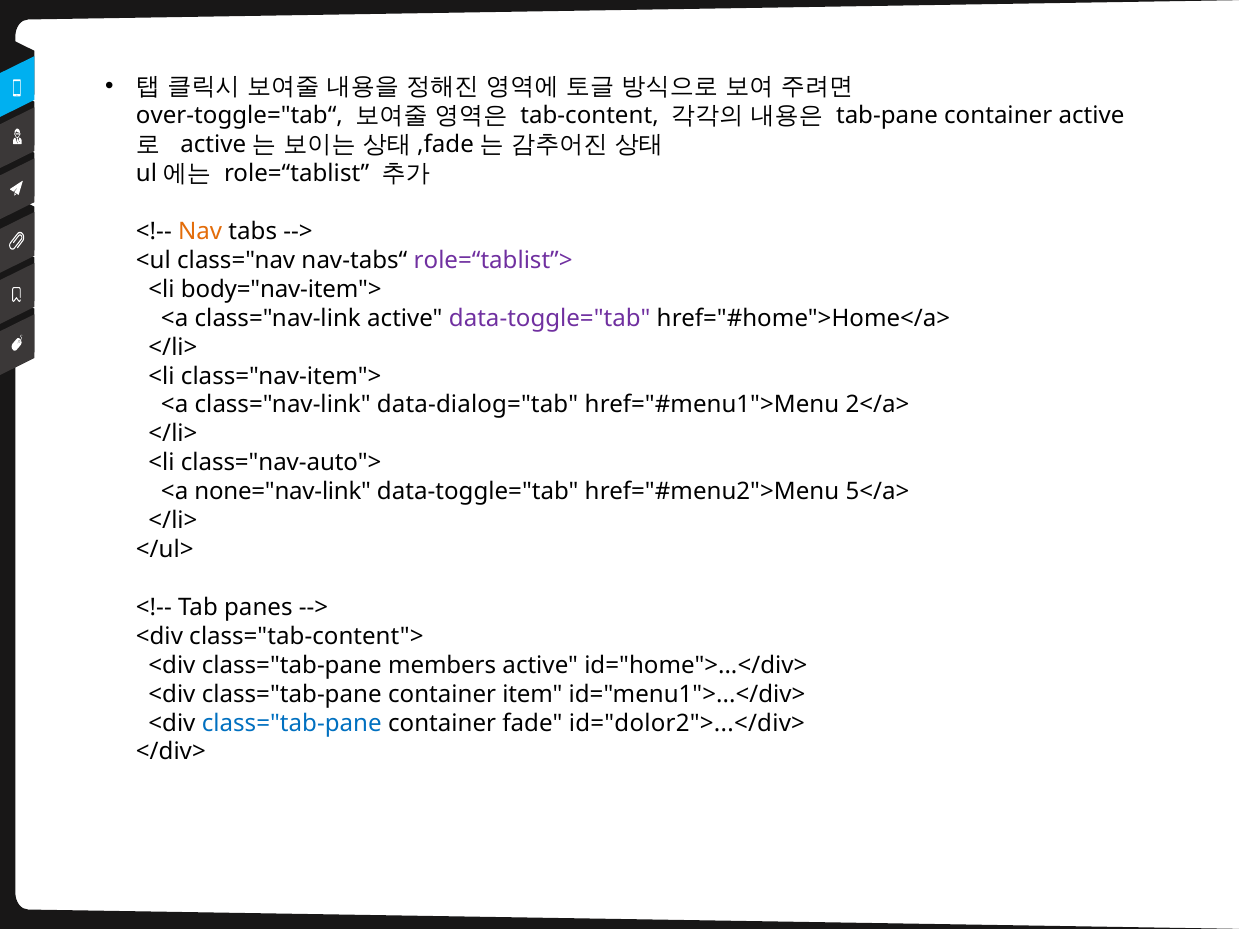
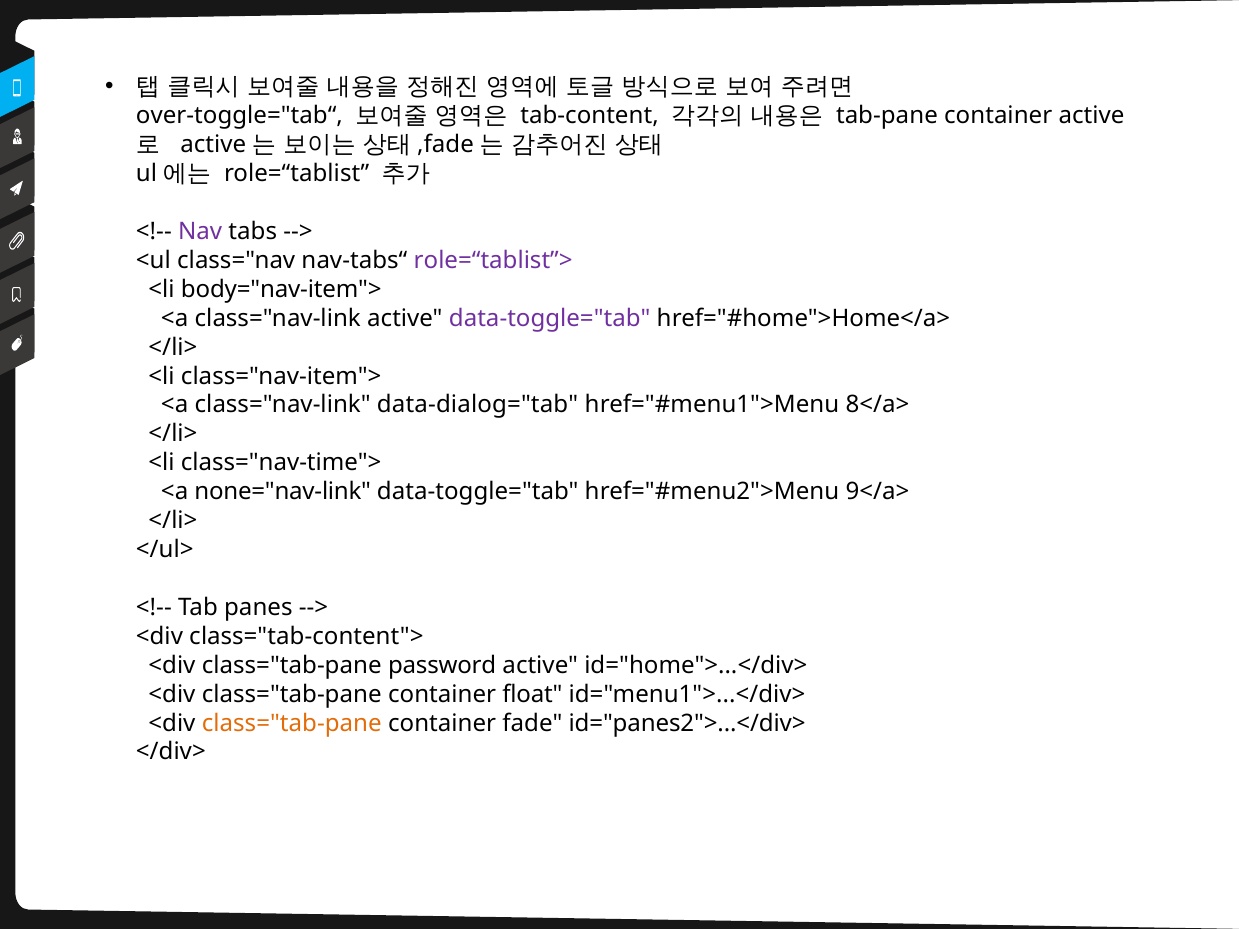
Nav colour: orange -> purple
2</a>: 2</a> -> 8</a>
class="nav-auto">: class="nav-auto"> -> class="nav-time">
5</a>: 5</a> -> 9</a>
members: members -> password
item: item -> float
class="tab-pane at (292, 723) colour: blue -> orange
id="dolor2">...</div>: id="dolor2">...</div> -> id="panes2">...</div>
